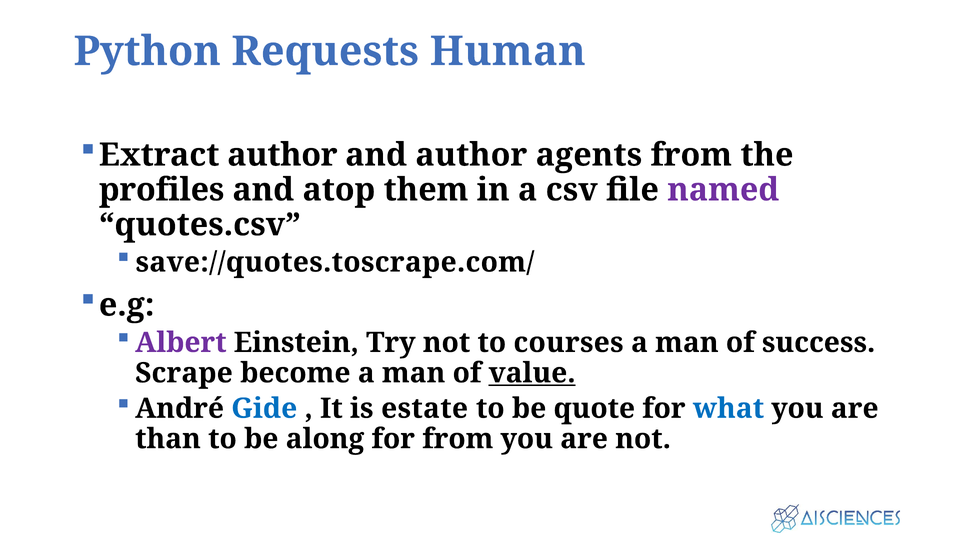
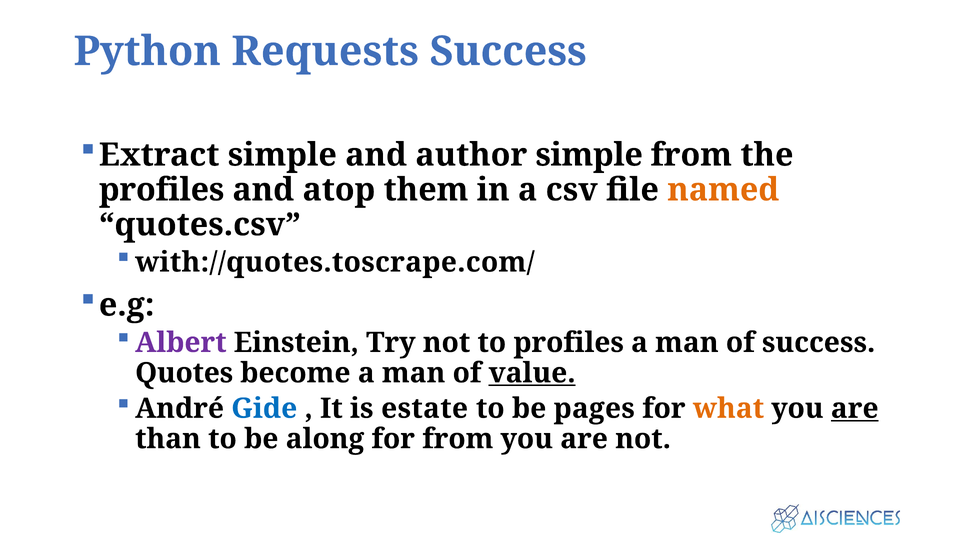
Requests Human: Human -> Success
Extract author: author -> simple
author agents: agents -> simple
named colour: purple -> orange
save://quotes.toscrape.com/: save://quotes.toscrape.com/ -> with://quotes.toscrape.com/
to courses: courses -> profiles
Scrape: Scrape -> Quotes
quote: quote -> pages
what colour: blue -> orange
are at (855, 408) underline: none -> present
